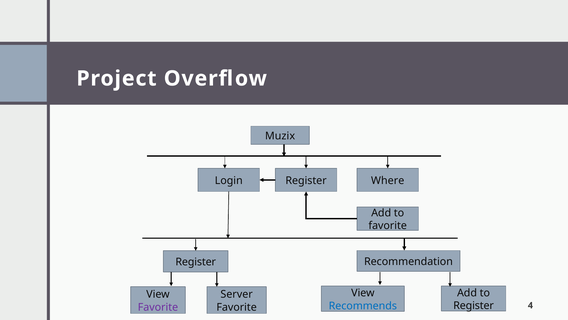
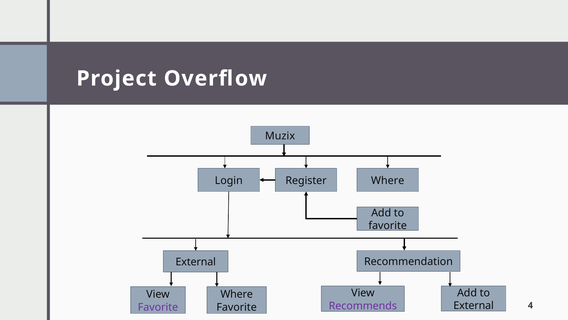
Register at (196, 262): Register -> External
Server at (237, 294): Server -> Where
Register at (474, 305): Register -> External
Recommends colour: blue -> purple
